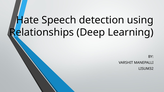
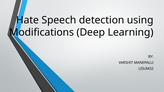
Relationships: Relationships -> Modifications
